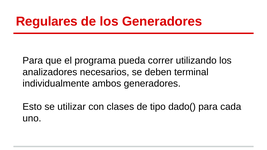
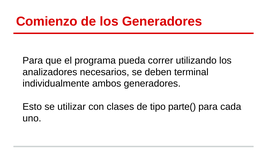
Regulares: Regulares -> Comienzo
dado(: dado( -> parte(
